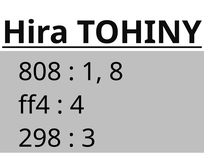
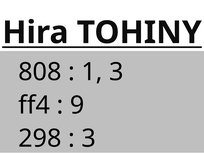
1 8: 8 -> 3
4: 4 -> 9
